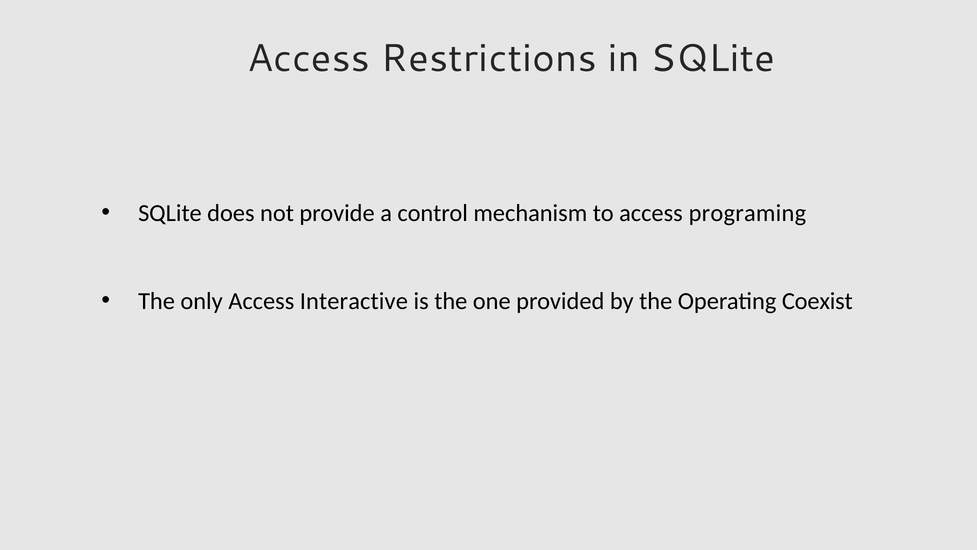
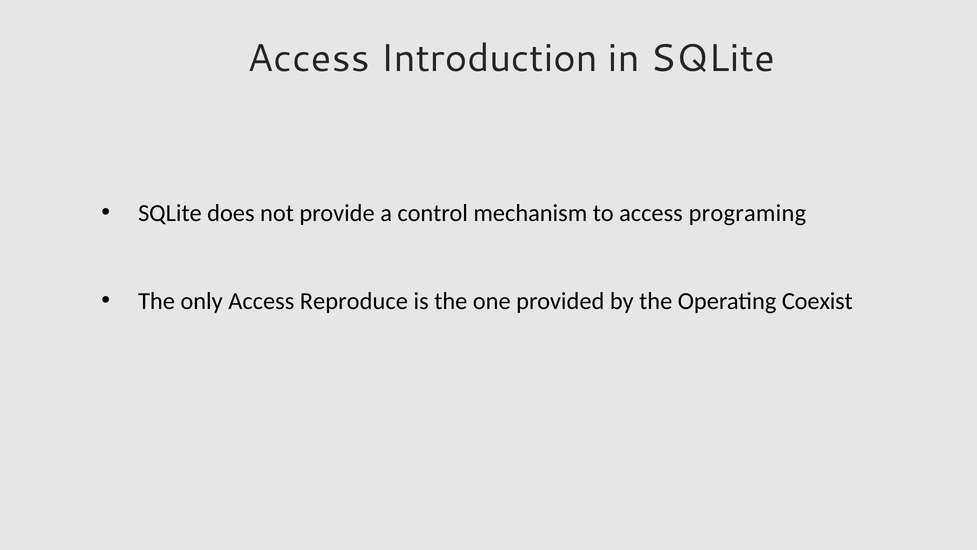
Restrictions: Restrictions -> Introduction
Interactive: Interactive -> Reproduce
